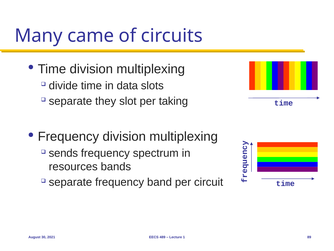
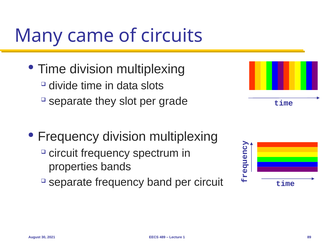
taking: taking -> grade
sends at (63, 153): sends -> circuit
resources: resources -> properties
